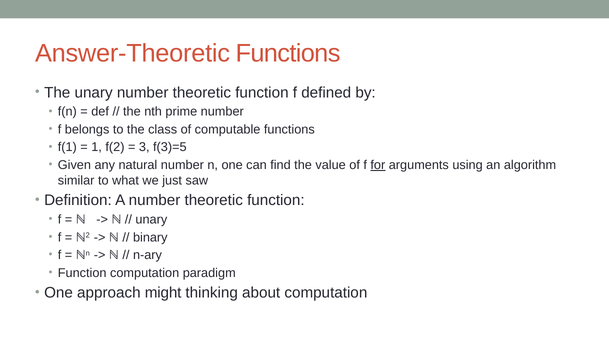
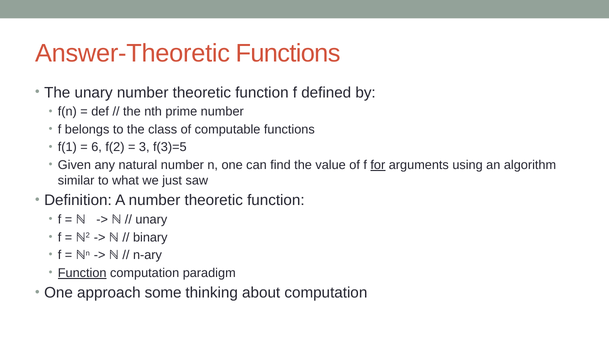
1: 1 -> 6
Function at (82, 273) underline: none -> present
might: might -> some
